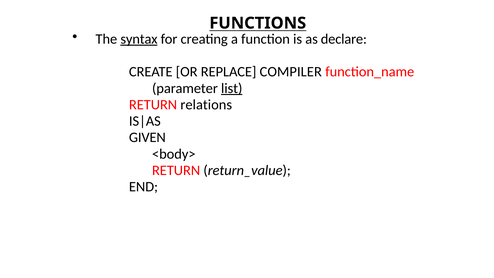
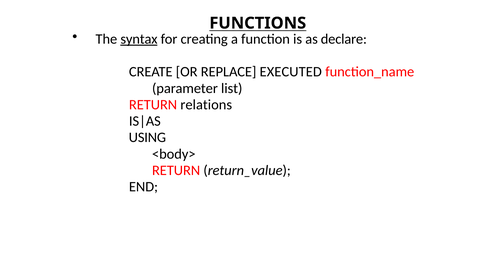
COMPILER: COMPILER -> EXECUTED
list underline: present -> none
GIVEN: GIVEN -> USING
